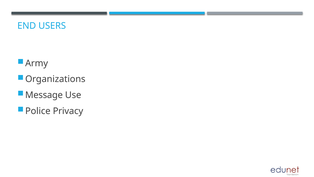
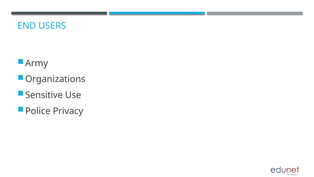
Message: Message -> Sensitive
